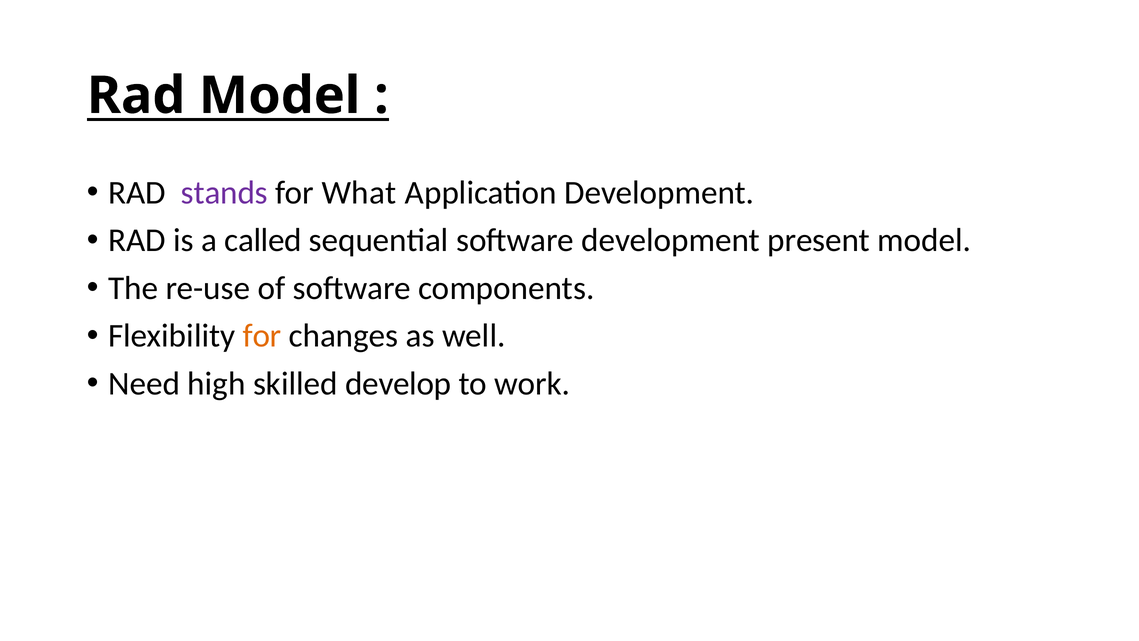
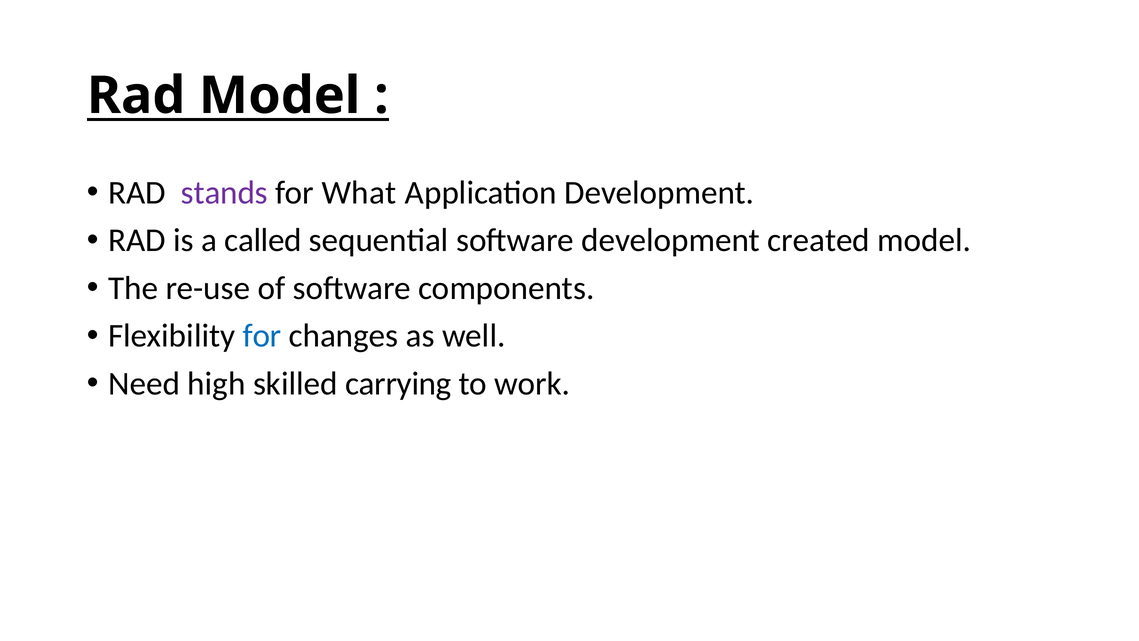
present: present -> created
for at (262, 336) colour: orange -> blue
develop: develop -> carrying
